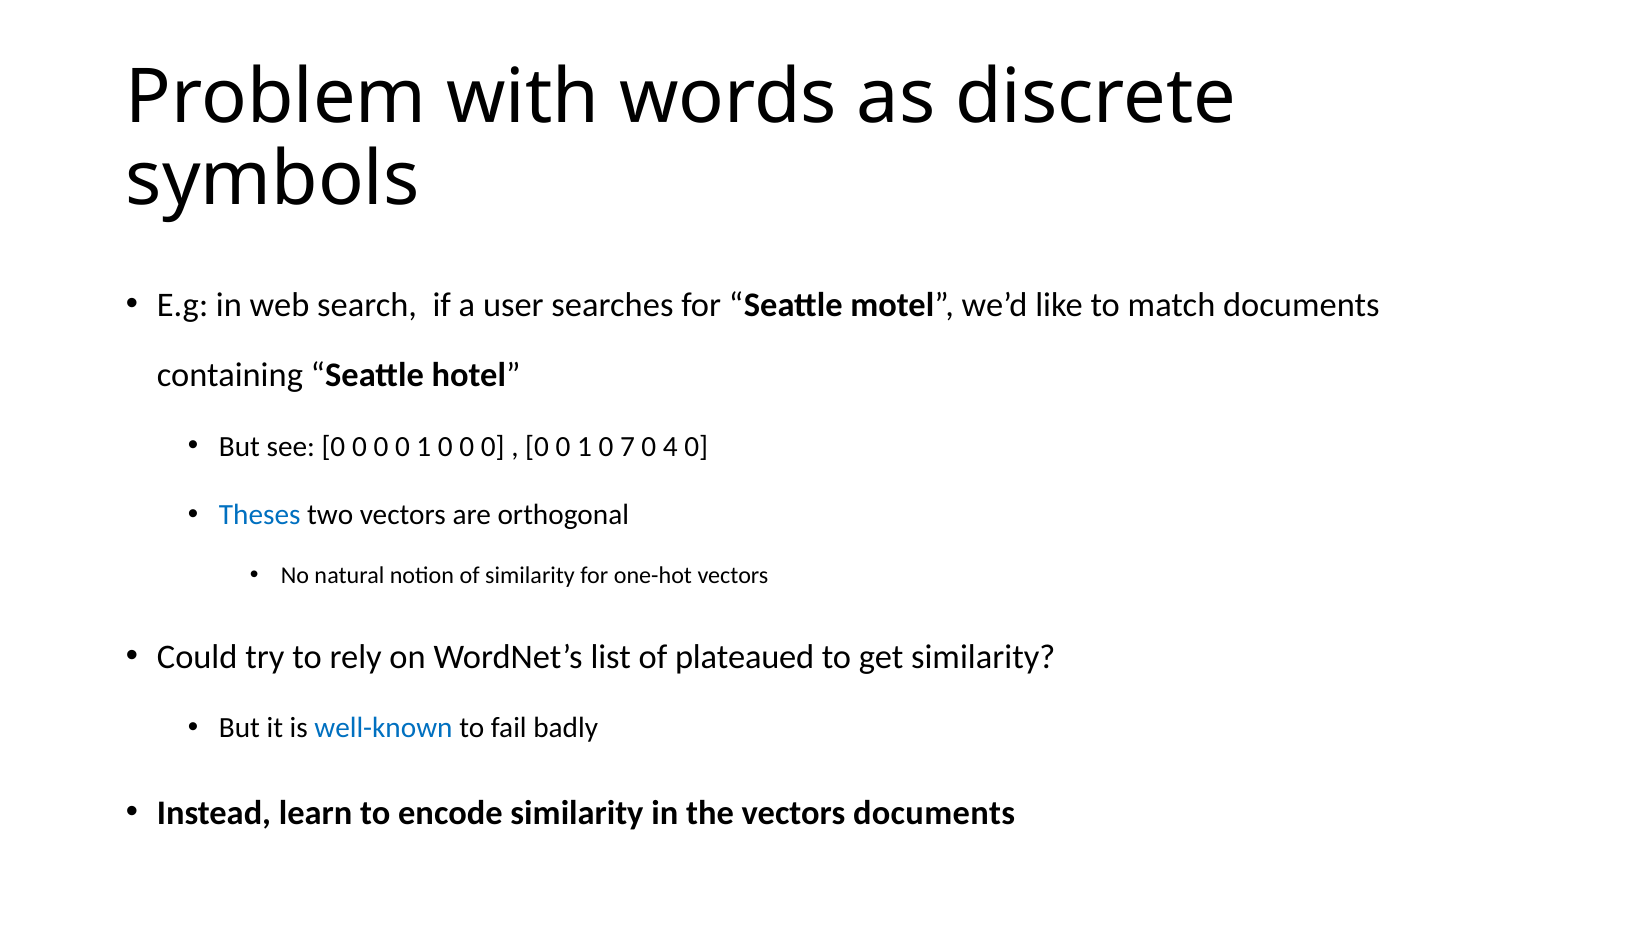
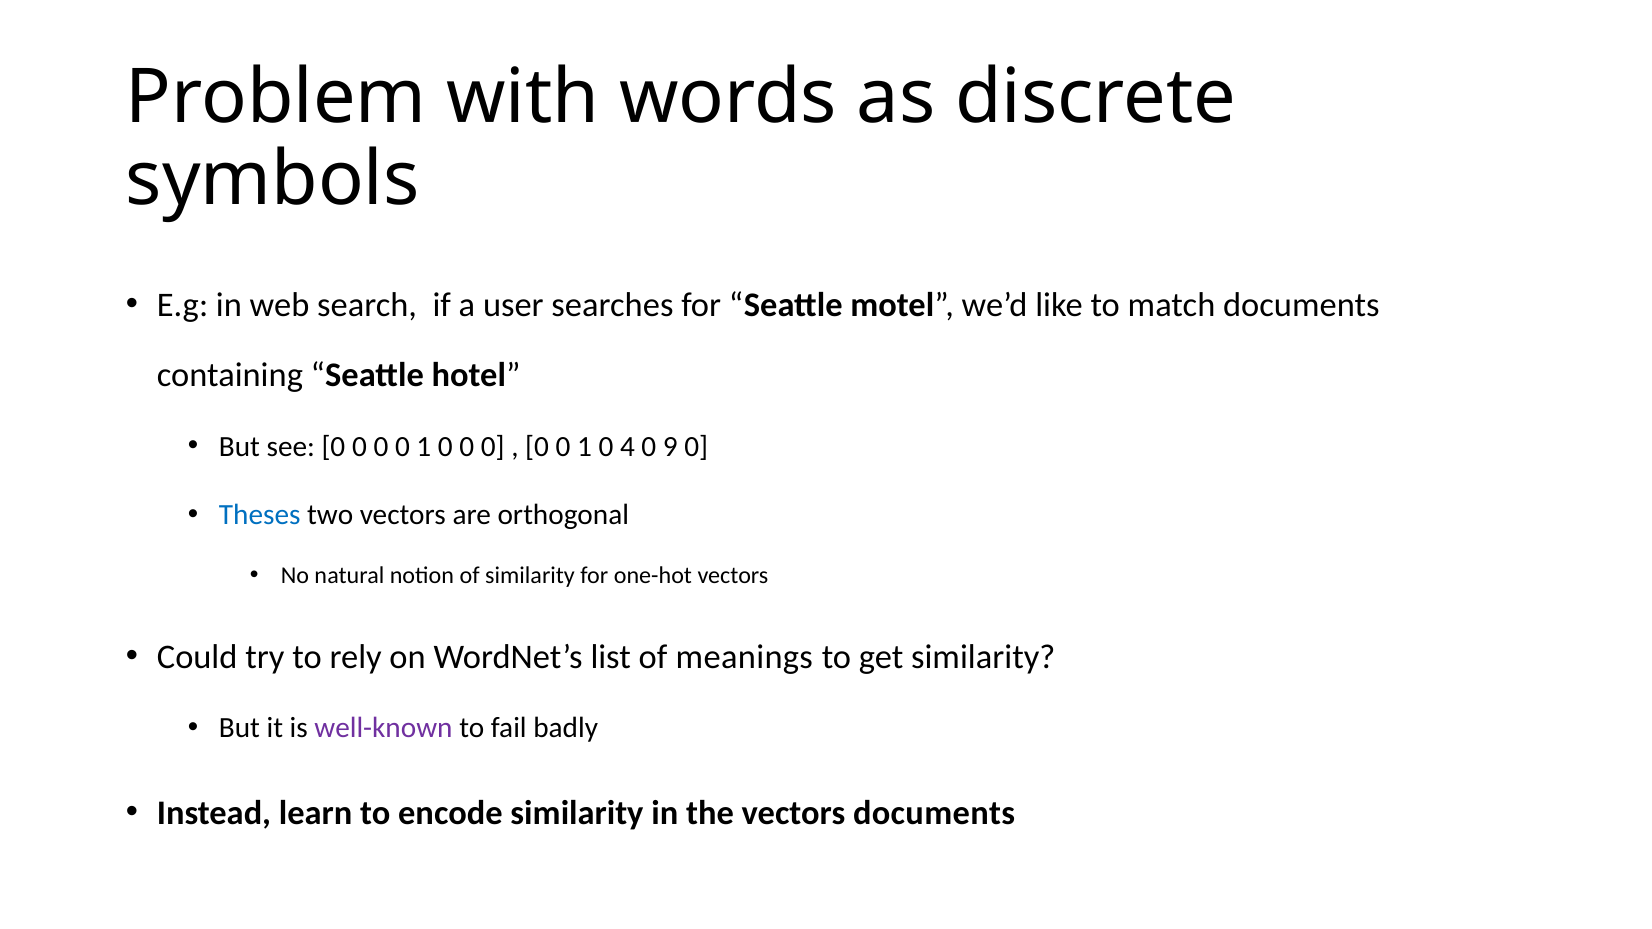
7: 7 -> 4
4: 4 -> 9
plateaued: plateaued -> meanings
well-known colour: blue -> purple
